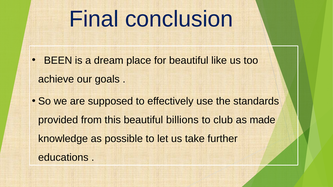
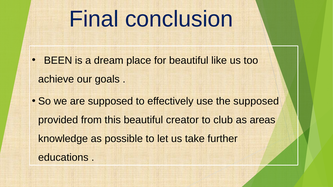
the standards: standards -> supposed
billions: billions -> creator
made: made -> areas
